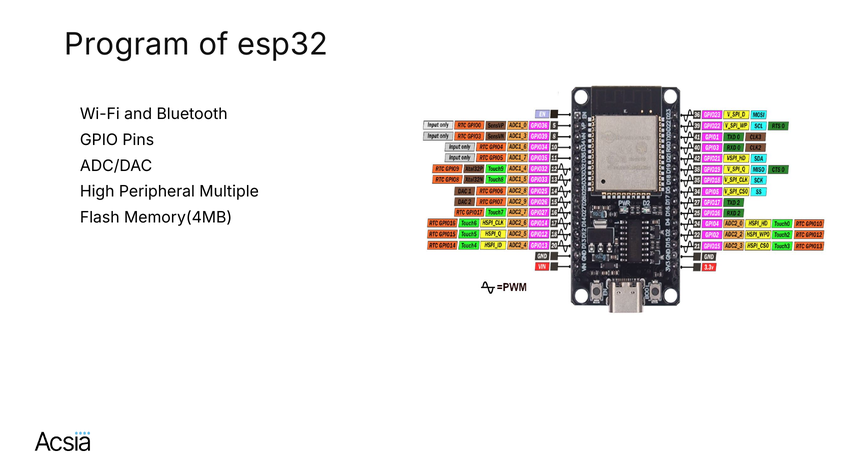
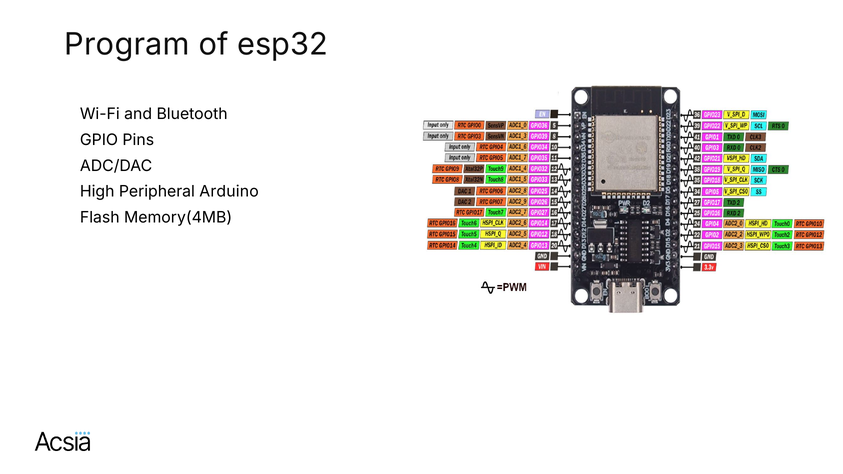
Multiple: Multiple -> Arduino
